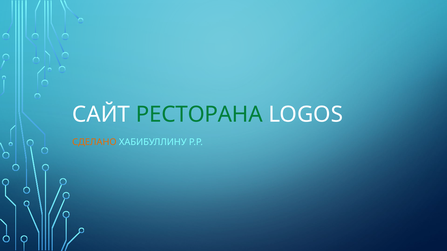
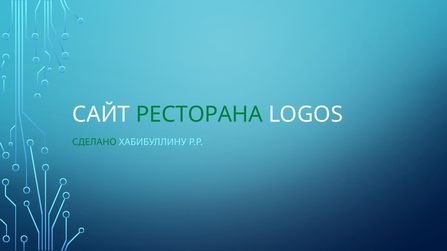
СДЕЛАНО colour: orange -> green
